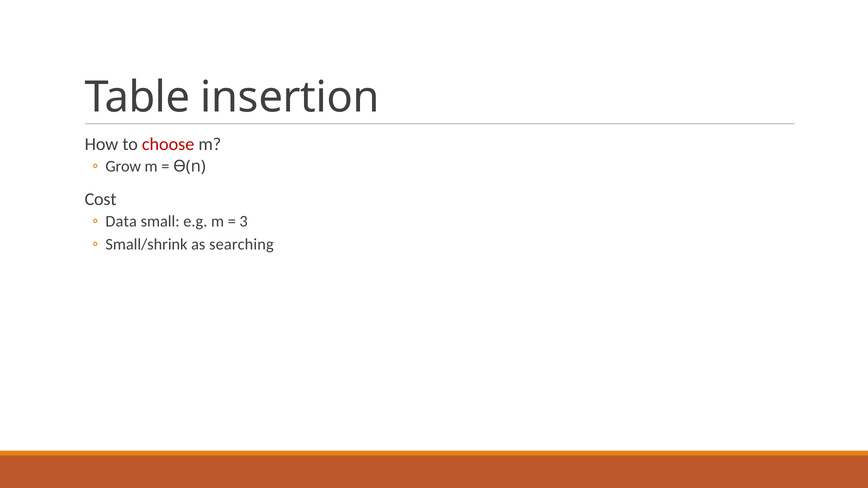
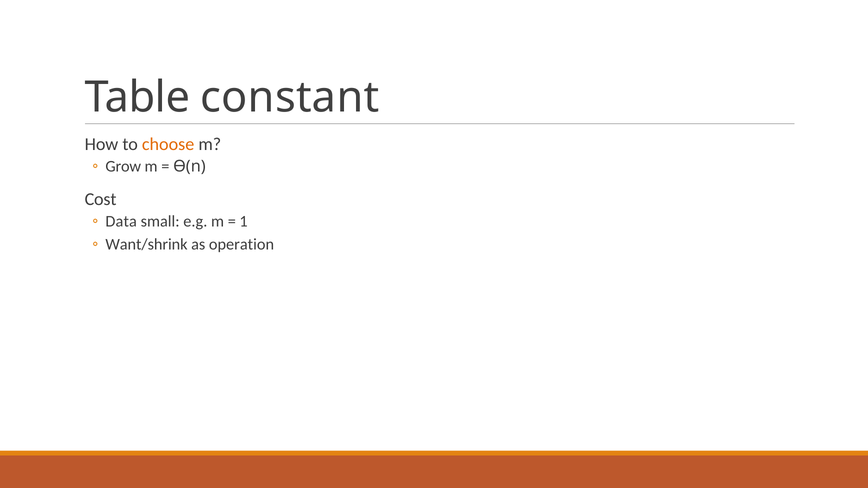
insertion: insertion -> constant
choose colour: red -> orange
3: 3 -> 1
Small/shrink: Small/shrink -> Want/shrink
searching: searching -> operation
